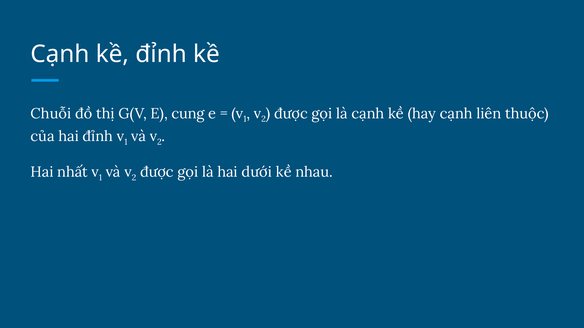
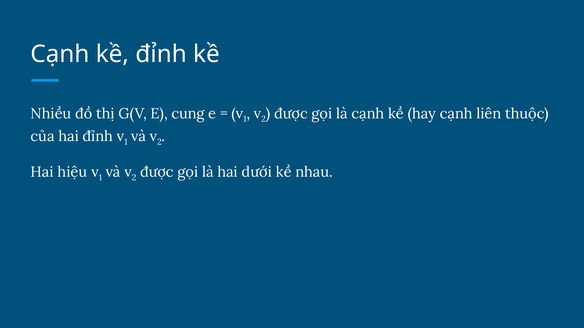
Chuỗi: Chuỗi -> Nhiều
nhất: nhất -> hiệu
